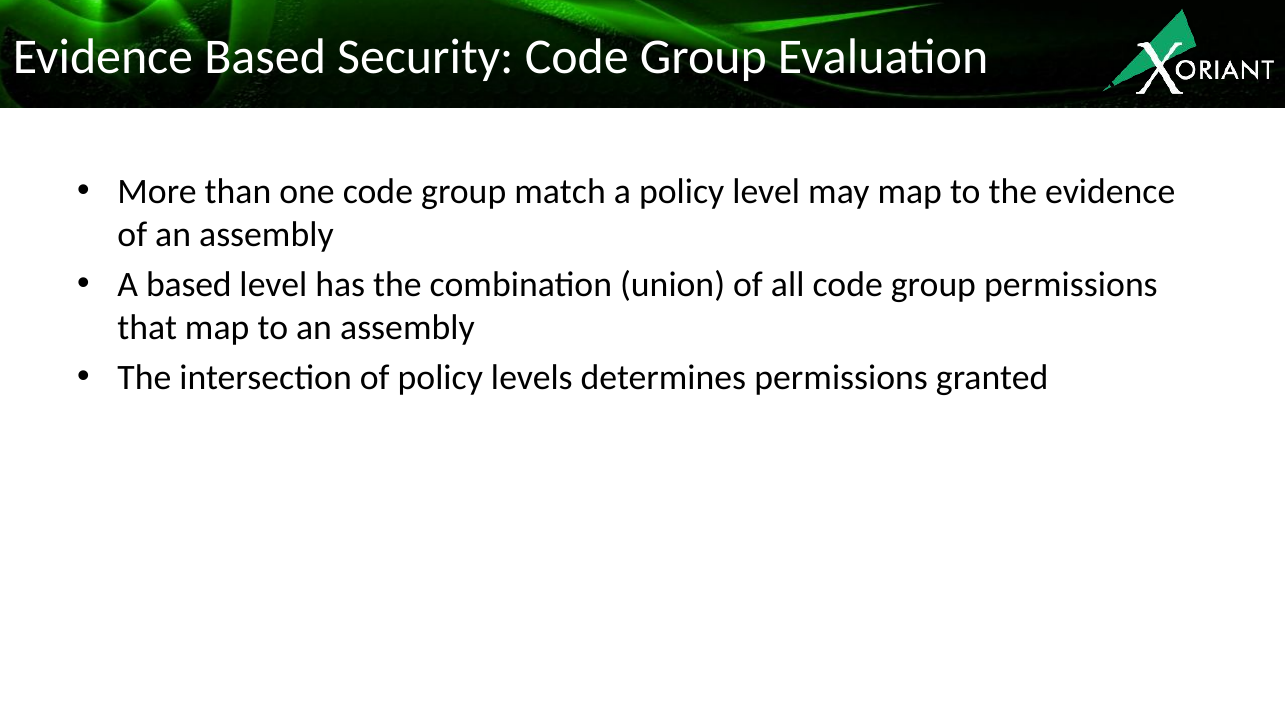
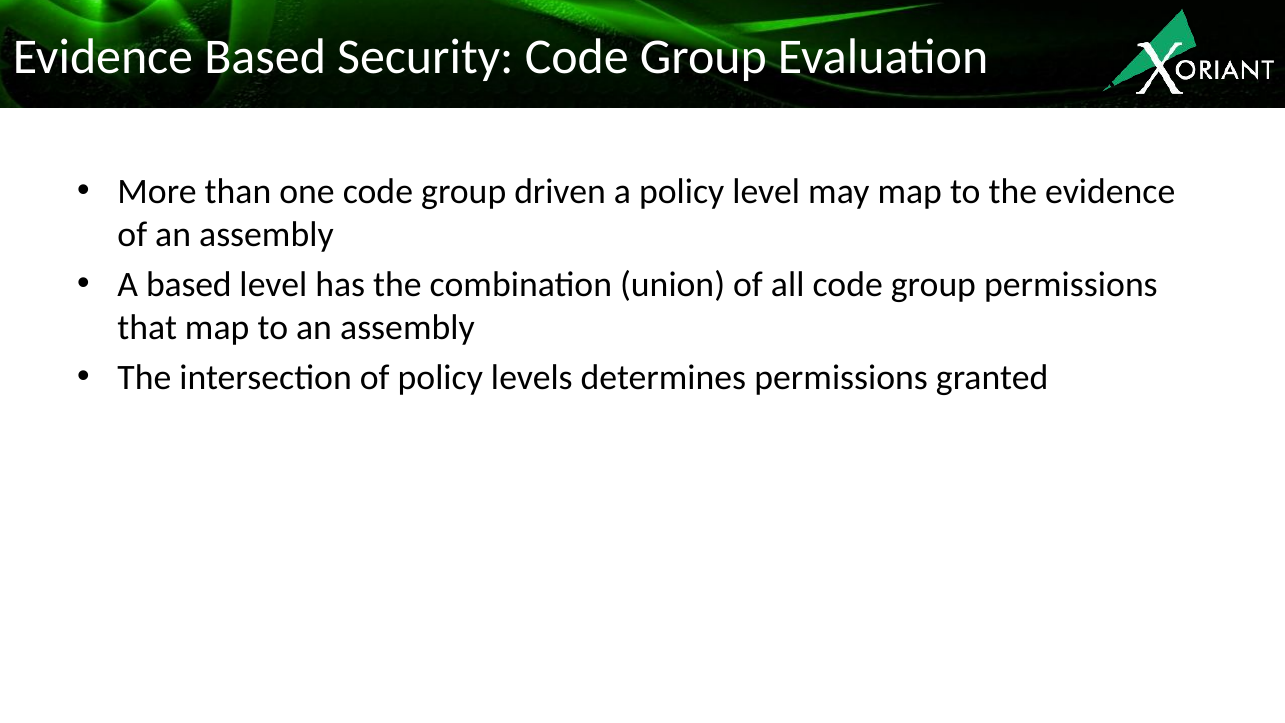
match: match -> driven
